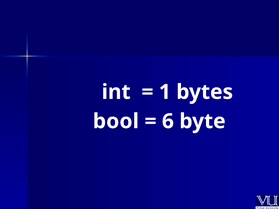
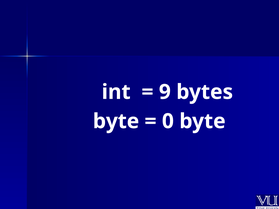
1: 1 -> 9
bool at (116, 121): bool -> byte
6: 6 -> 0
